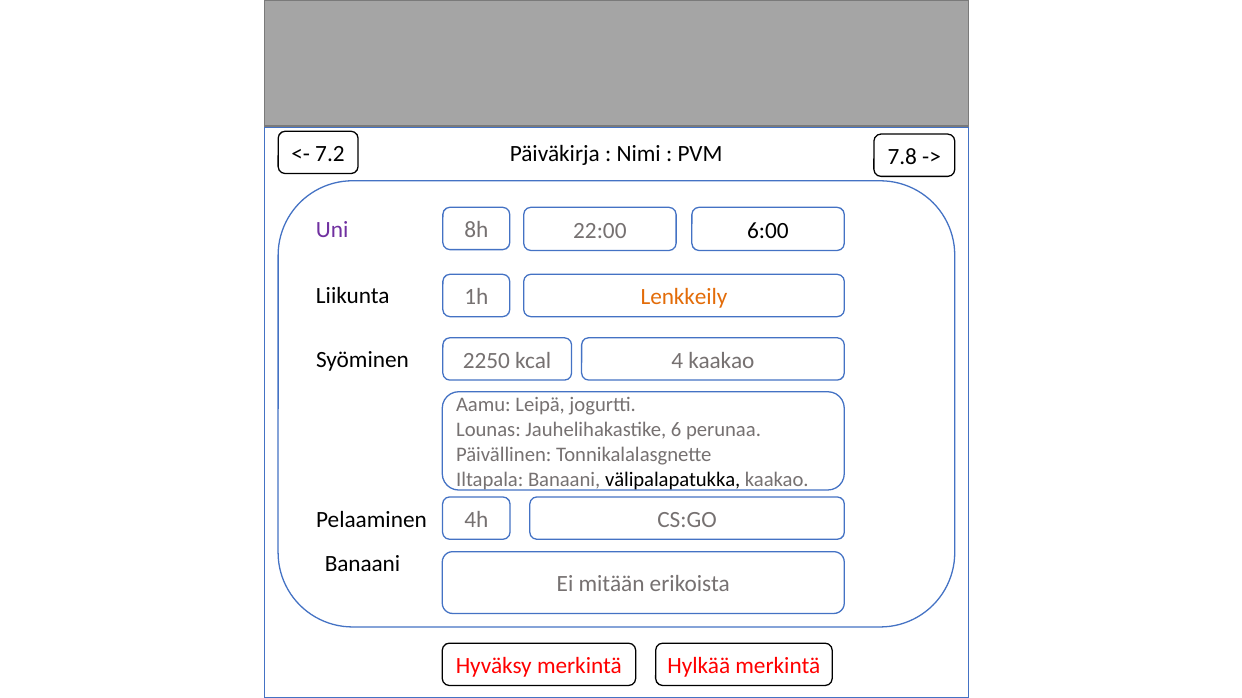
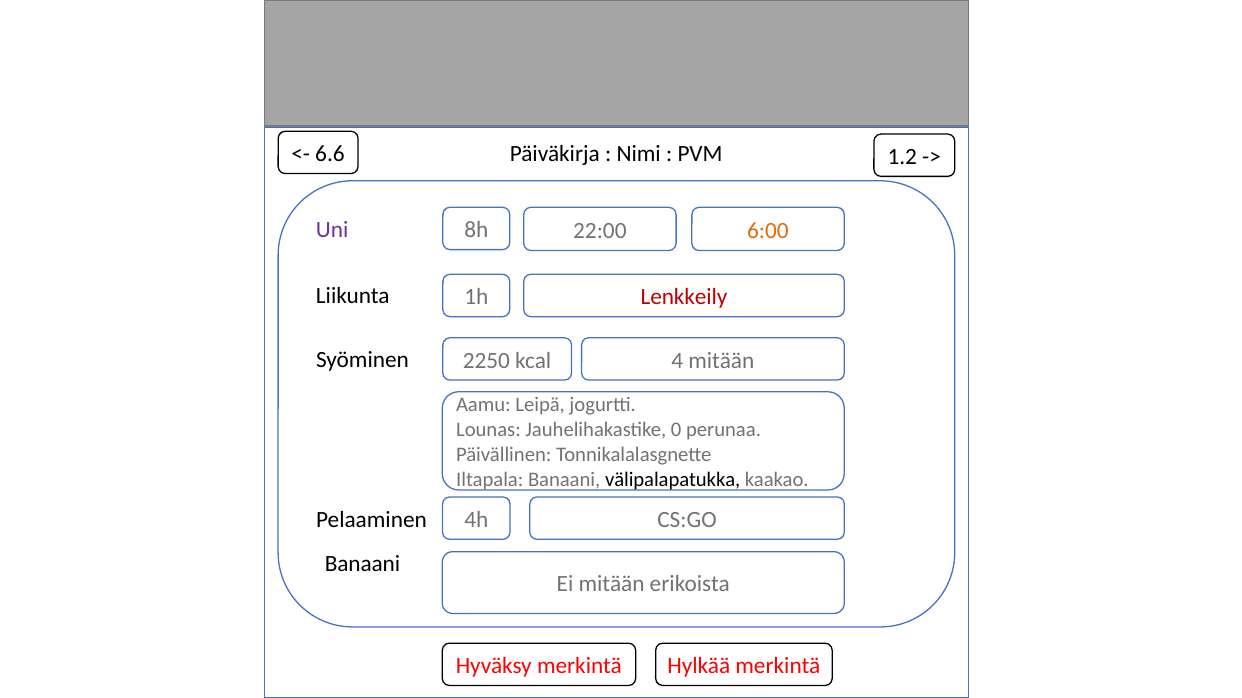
7.2: 7.2 -> 6.6
7.8: 7.8 -> 1.2
6:00 colour: black -> orange
Lenkkeily colour: orange -> red
4 kaakao: kaakao -> mitään
6: 6 -> 0
